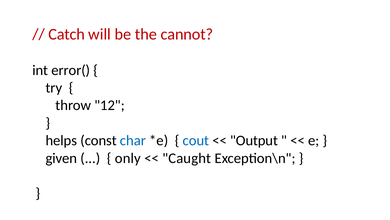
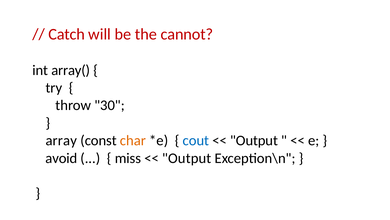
error(: error( -> array(
12: 12 -> 30
helps: helps -> array
char colour: blue -> orange
given: given -> avoid
only: only -> miss
Caught at (187, 158): Caught -> Output
